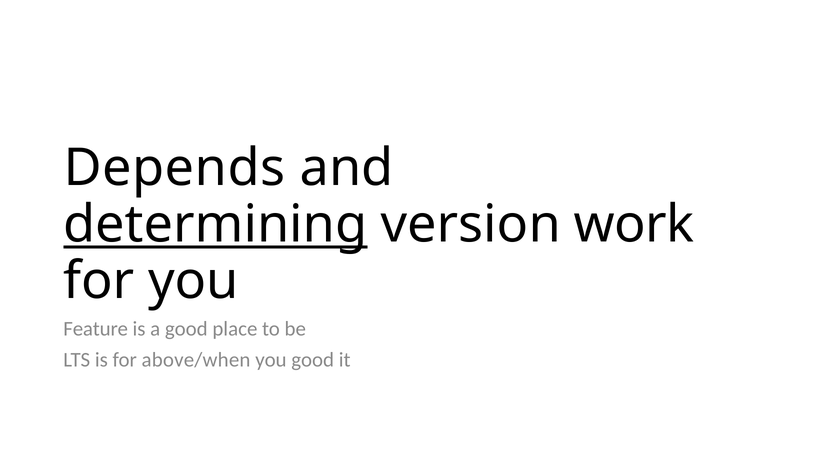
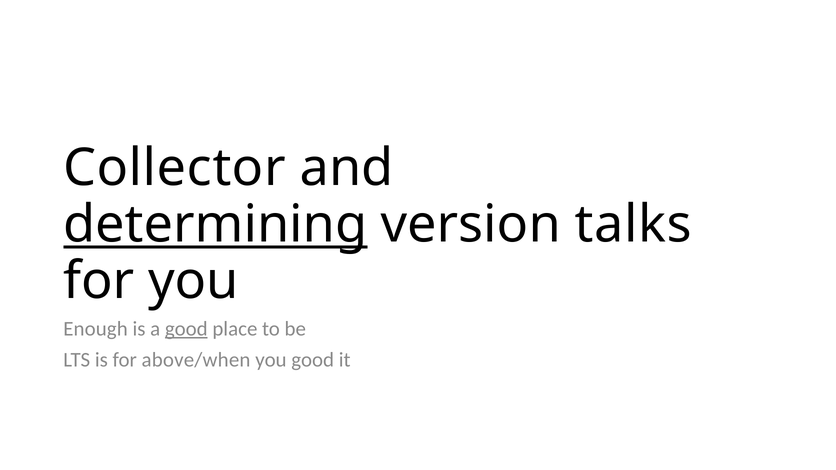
Depends: Depends -> Collector
work: work -> talks
Feature: Feature -> Enough
good at (186, 329) underline: none -> present
